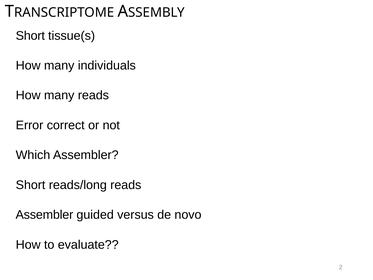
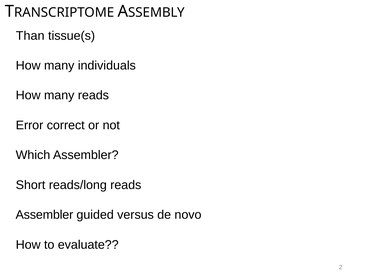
Short at (30, 36): Short -> Than
